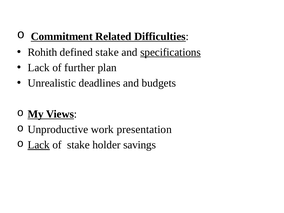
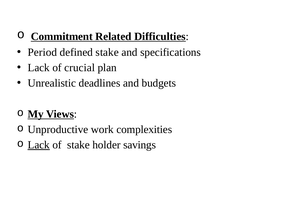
Rohith: Rohith -> Period
specifications underline: present -> none
further: further -> crucial
presentation: presentation -> complexities
